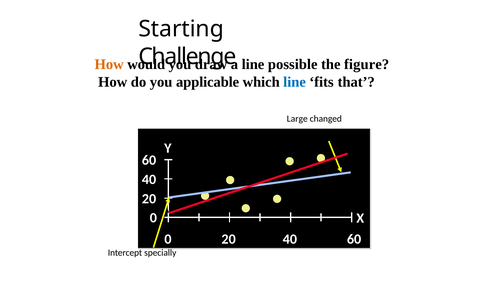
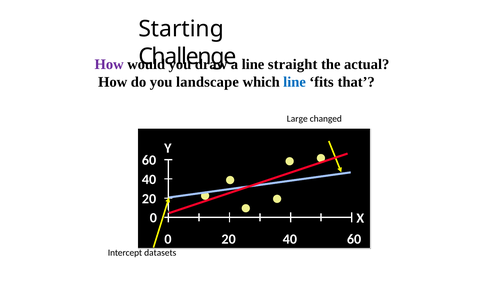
How at (109, 64) colour: orange -> purple
possible: possible -> straight
figure: figure -> actual
applicable: applicable -> landscape
specially: specially -> datasets
